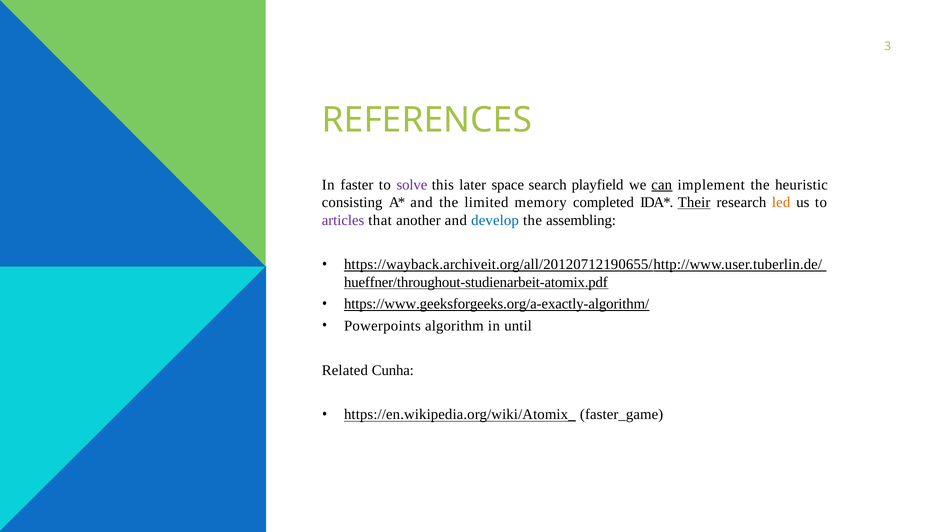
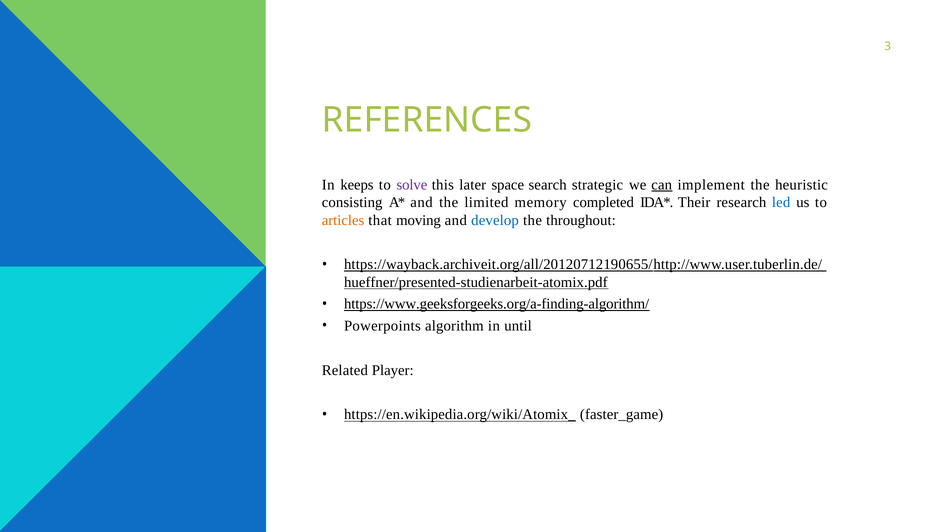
faster: faster -> keeps
playfield: playfield -> strategic
Their underline: present -> none
led colour: orange -> blue
articles colour: purple -> orange
another: another -> moving
assembling: assembling -> throughout
hueffner/throughout-studienarbeit-atomix.pdf: hueffner/throughout-studienarbeit-atomix.pdf -> hueffner/presented-studienarbeit-atomix.pdf
https://www.geeksforgeeks.org/a-exactly-algorithm/: https://www.geeksforgeeks.org/a-exactly-algorithm/ -> https://www.geeksforgeeks.org/a-finding-algorithm/
Cunha: Cunha -> Player
